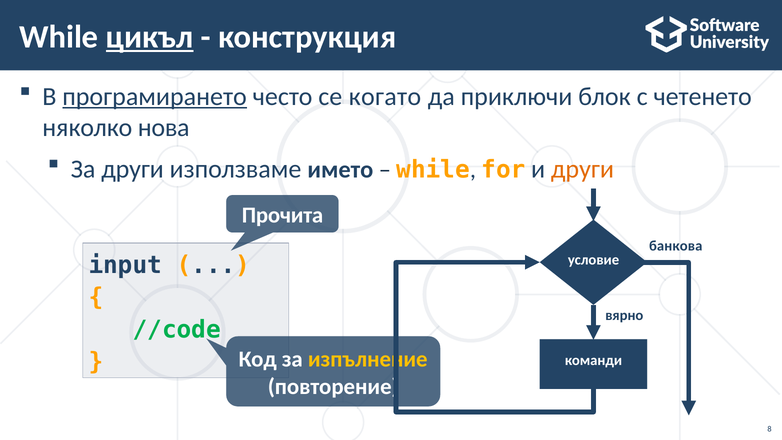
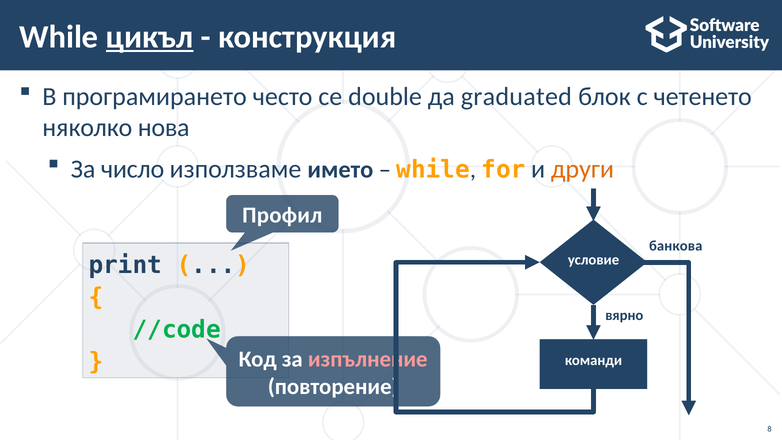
програмирането underline: present -> none
когато: когато -> double
приключи: приключи -> graduated
За други: други -> число
Прочита: Прочита -> Профил
input: input -> print
изпълнение colour: yellow -> pink
